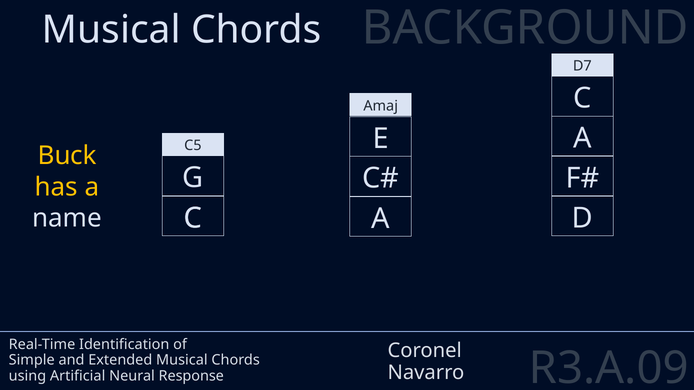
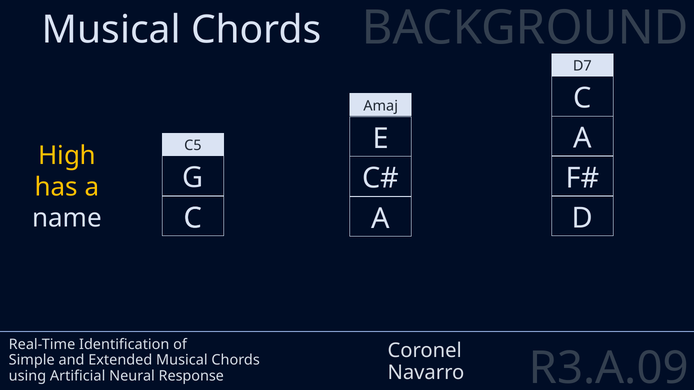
Buck: Buck -> High
